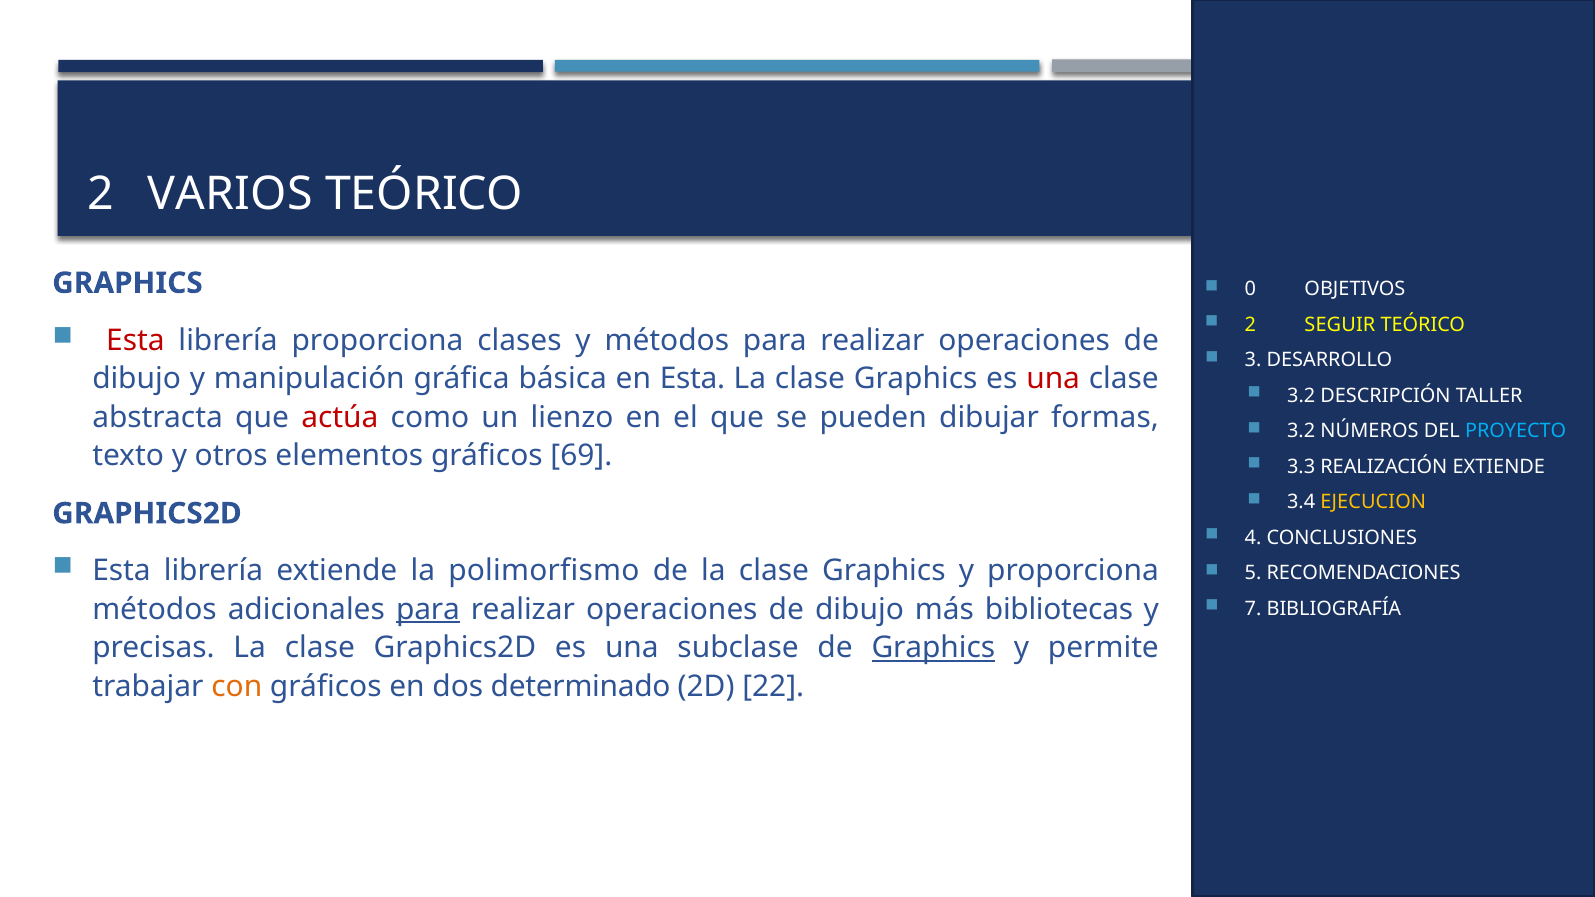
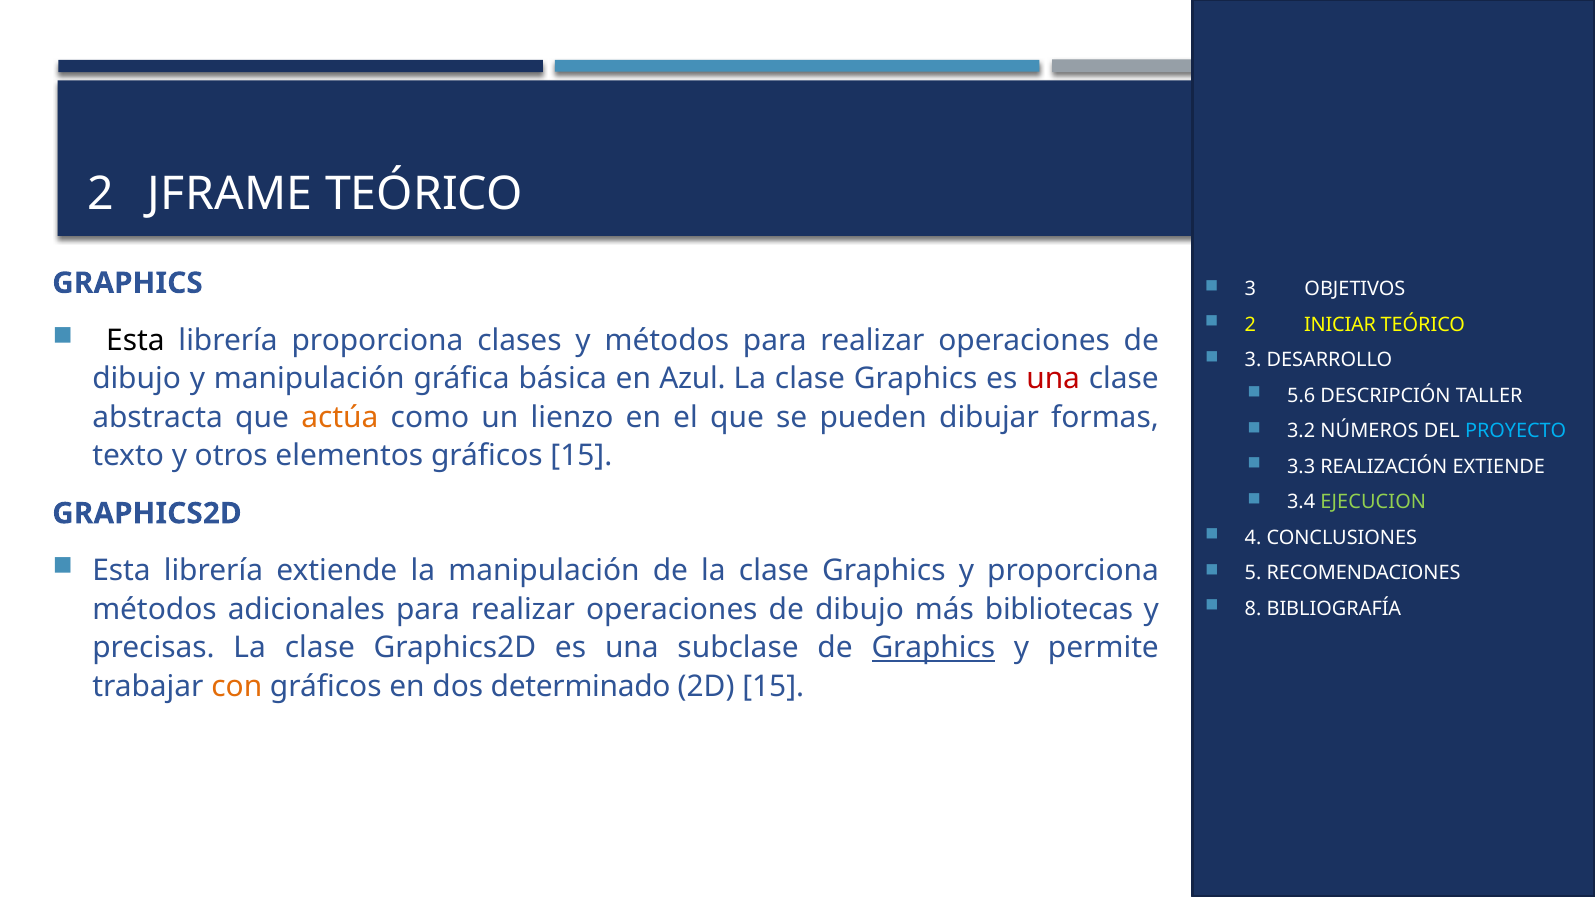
VARIOS: VARIOS -> JFRAME
0 at (1250, 289): 0 -> 3
SEGUIR: SEGUIR -> INICIAR
Esta at (135, 341) colour: red -> black
en Esta: Esta -> Azul
3.2 at (1301, 396): 3.2 -> 5.6
actúa colour: red -> orange
gráficos 69: 69 -> 15
EJECUCION colour: yellow -> light green
la polimorfismo: polimorfismo -> manipulación
7: 7 -> 8
para at (428, 610) underline: present -> none
2D 22: 22 -> 15
